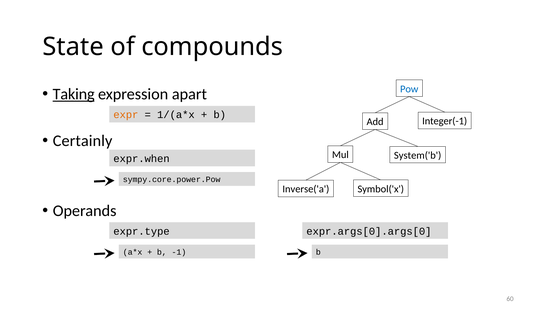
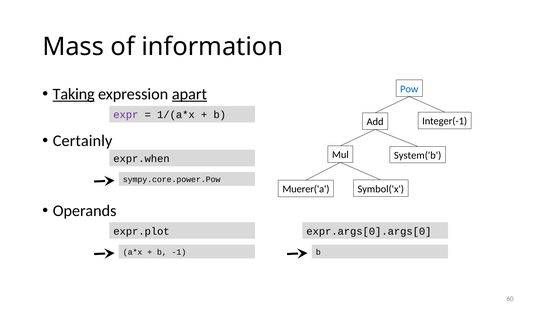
State: State -> Mass
compounds: compounds -> information
apart underline: none -> present
expr colour: orange -> purple
Inverse('a: Inverse('a -> Muerer('a
expr.type: expr.type -> expr.plot
